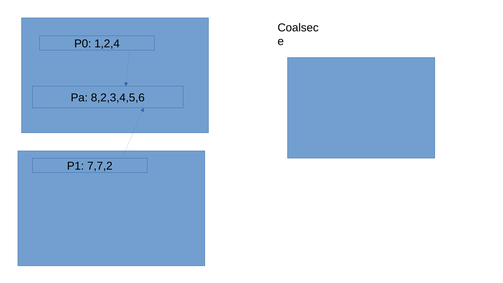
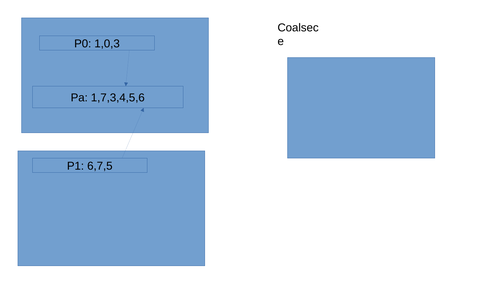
1,2,4: 1,2,4 -> 1,0,3
8,2,3,4,5,6: 8,2,3,4,5,6 -> 1,7,3,4,5,6
7,7,2: 7,7,2 -> 6,7,5
